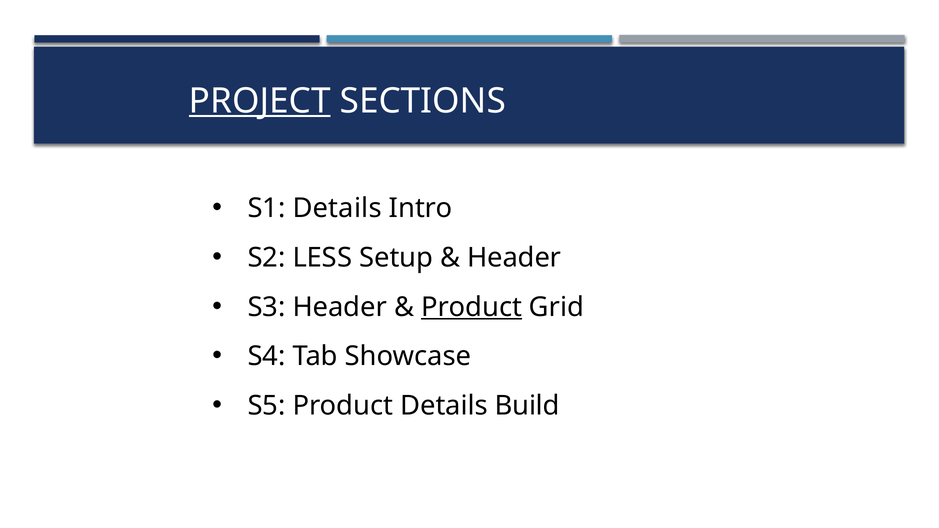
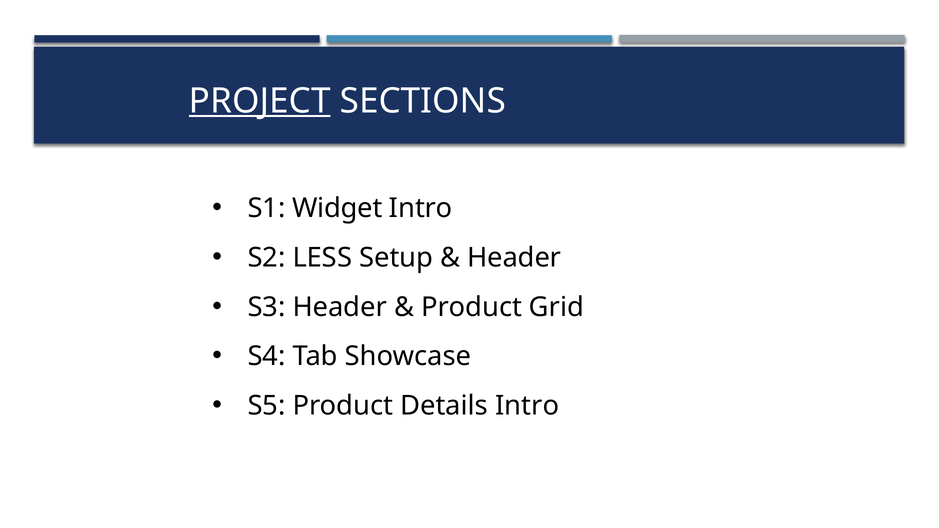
S1 Details: Details -> Widget
Product at (472, 307) underline: present -> none
Details Build: Build -> Intro
